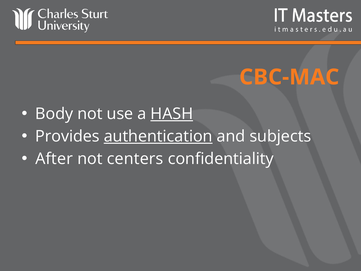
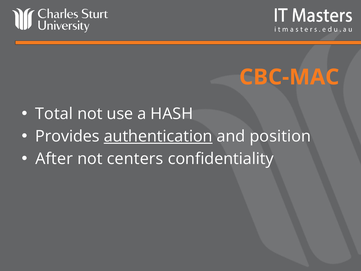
Body: Body -> Total
HASH underline: present -> none
subjects: subjects -> position
